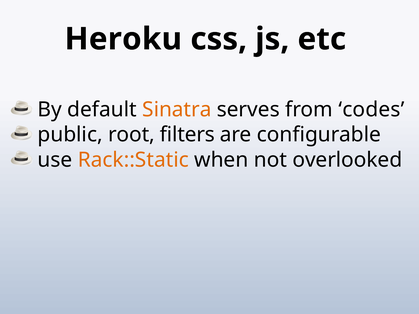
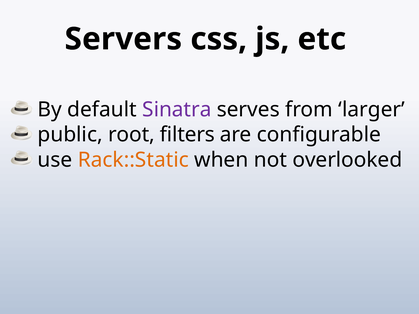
Heroku: Heroku -> Servers
Sinatra colour: orange -> purple
codes: codes -> larger
